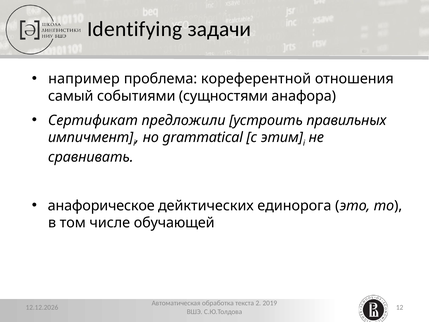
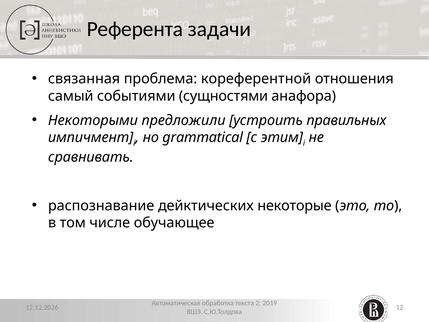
Identifying: Identifying -> Референта
например: например -> связанная
Сертификат: Сертификат -> Некоторыми
анафорическое: анафорическое -> распознавание
единорога: единорога -> некоторые
обучающей: обучающей -> обучающее
